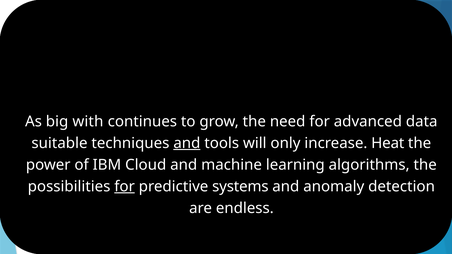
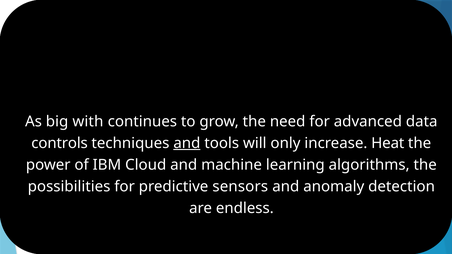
suitable: suitable -> controls
for at (125, 187) underline: present -> none
systems: systems -> sensors
